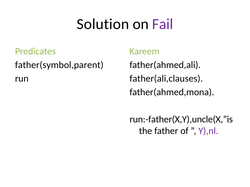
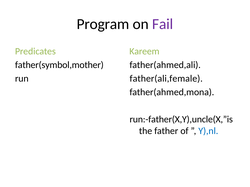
Solution: Solution -> Program
father(symbol,parent: father(symbol,parent -> father(symbol,mother
father(ali,clauses: father(ali,clauses -> father(ali,female
Y),nl colour: purple -> blue
